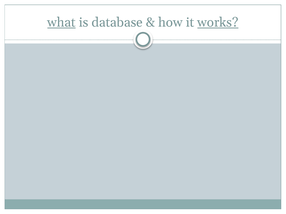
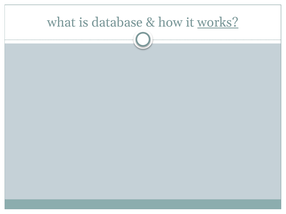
what underline: present -> none
